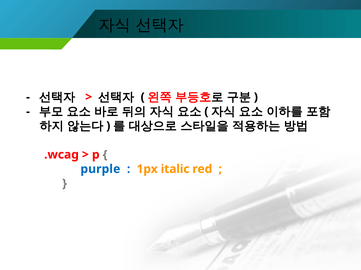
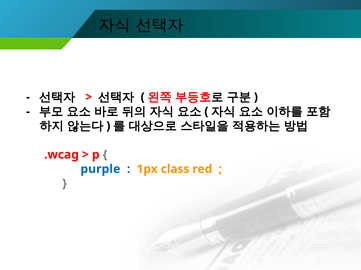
italic: italic -> class
